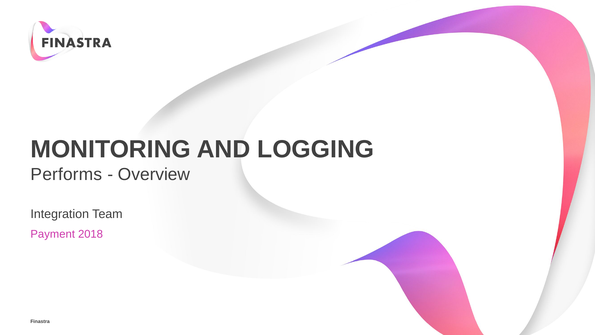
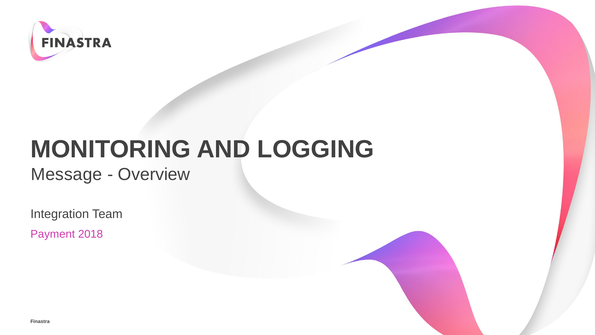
Performs: Performs -> Message
